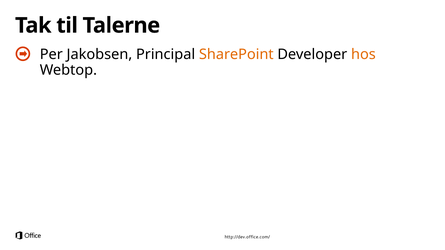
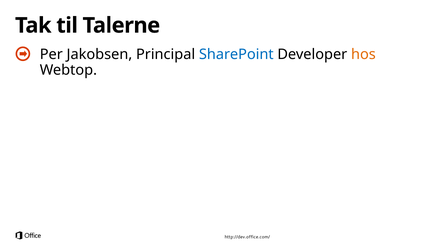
SharePoint colour: orange -> blue
